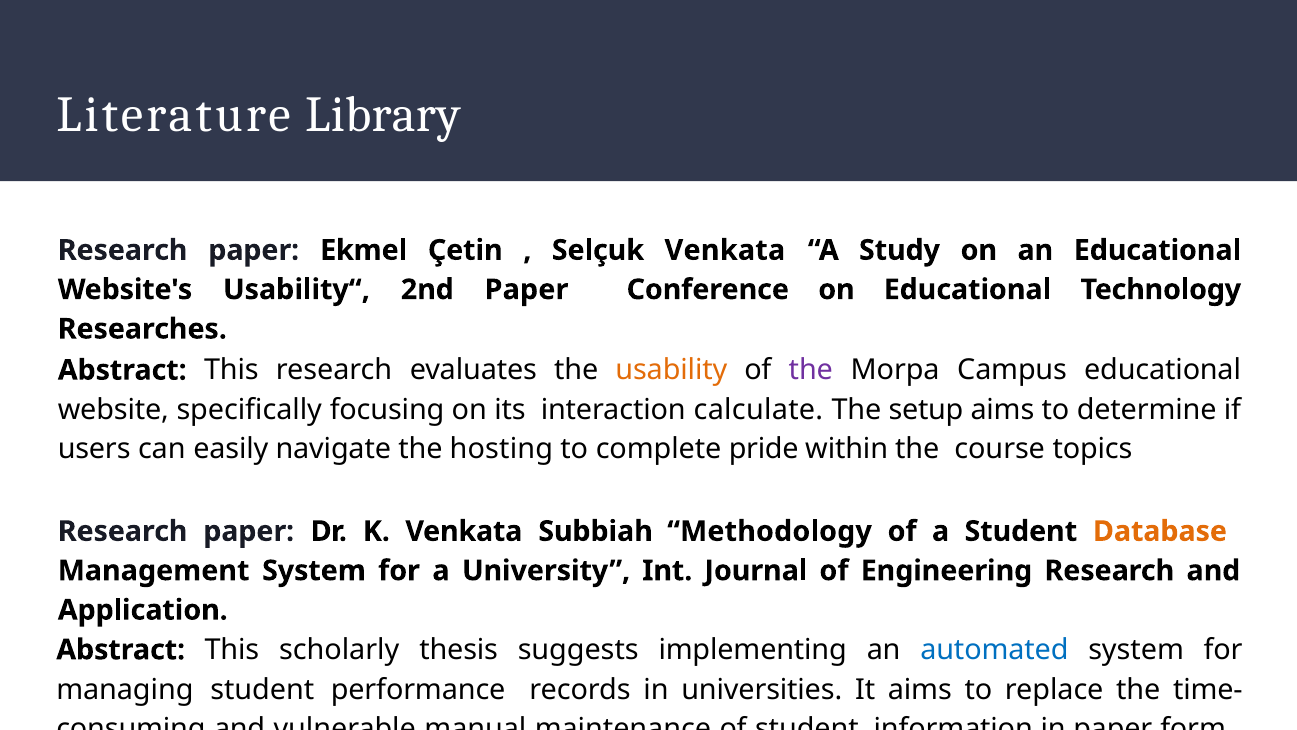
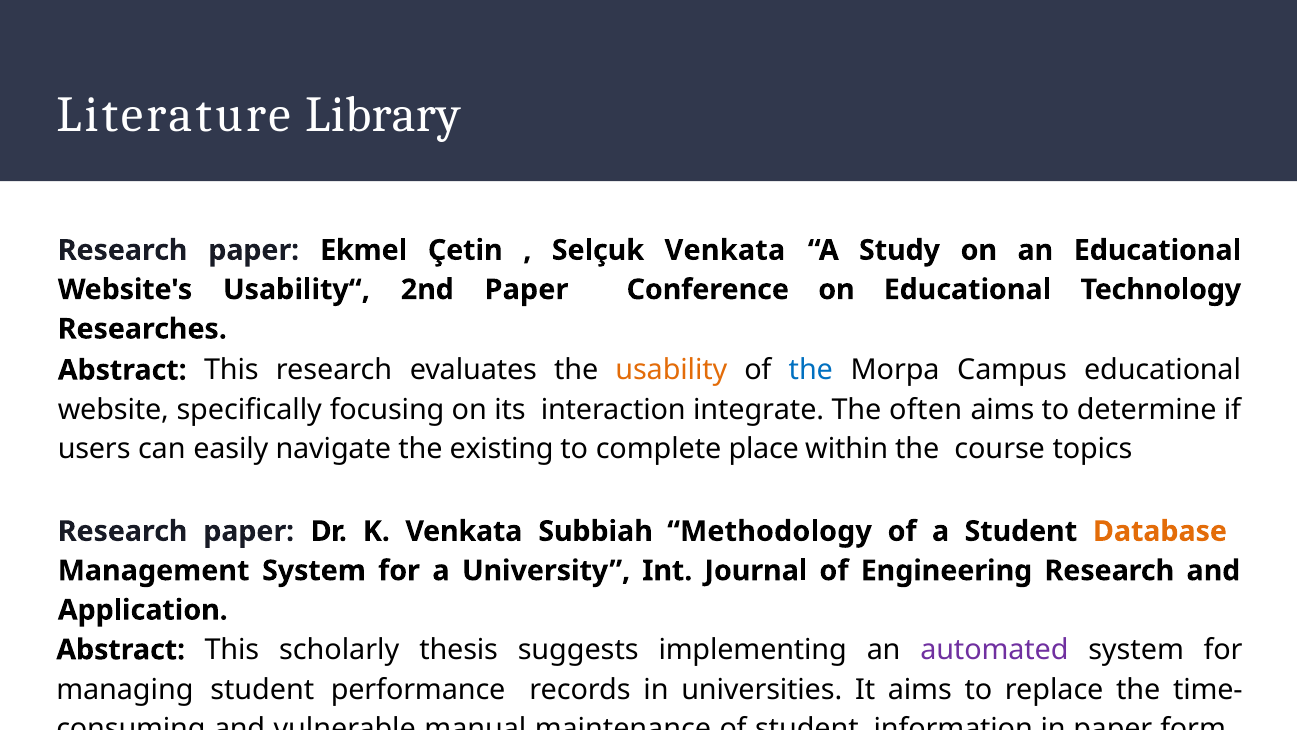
the at (811, 370) colour: purple -> blue
calculate: calculate -> integrate
setup: setup -> often
hosting: hosting -> existing
pride: pride -> place
automated colour: blue -> purple
